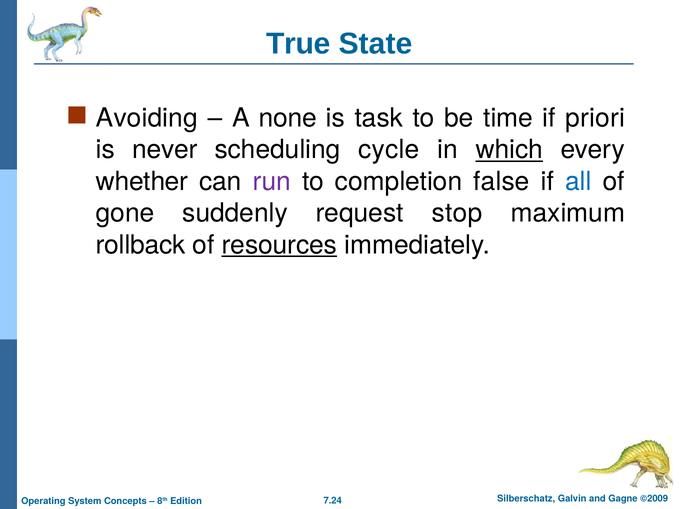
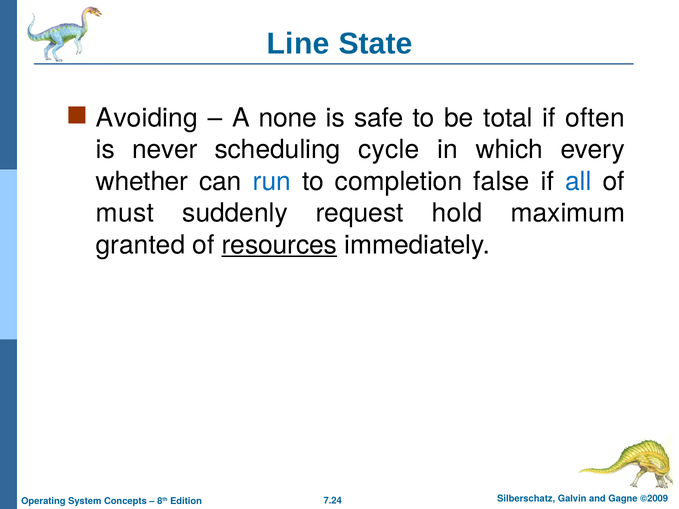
True: True -> Line
task: task -> safe
time: time -> total
priori: priori -> often
which underline: present -> none
run colour: purple -> blue
gone: gone -> must
stop: stop -> hold
rollback: rollback -> granted
